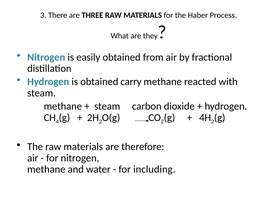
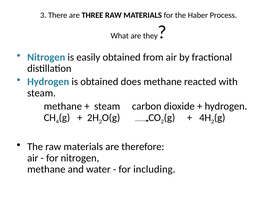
carry: carry -> does
